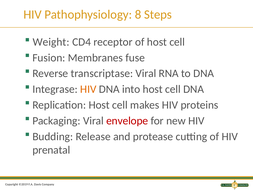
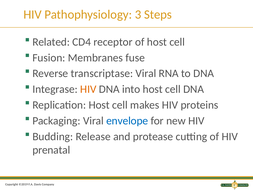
8: 8 -> 3
Weight: Weight -> Related
envelope colour: red -> blue
